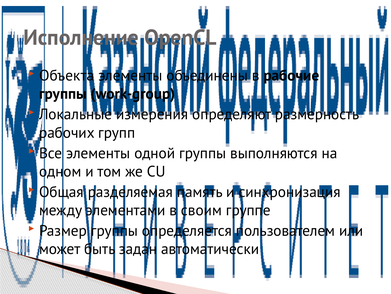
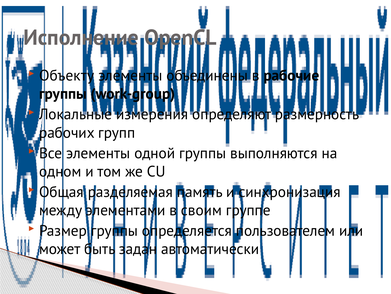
Объекта: Объекта -> Объекту
